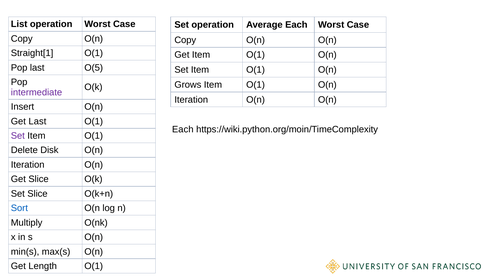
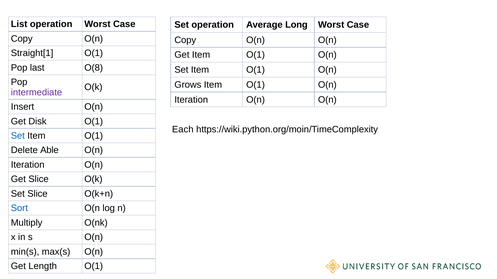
Average Each: Each -> Long
O(5: O(5 -> O(8
Get Last: Last -> Disk
Set at (18, 136) colour: purple -> blue
Disk: Disk -> Able
